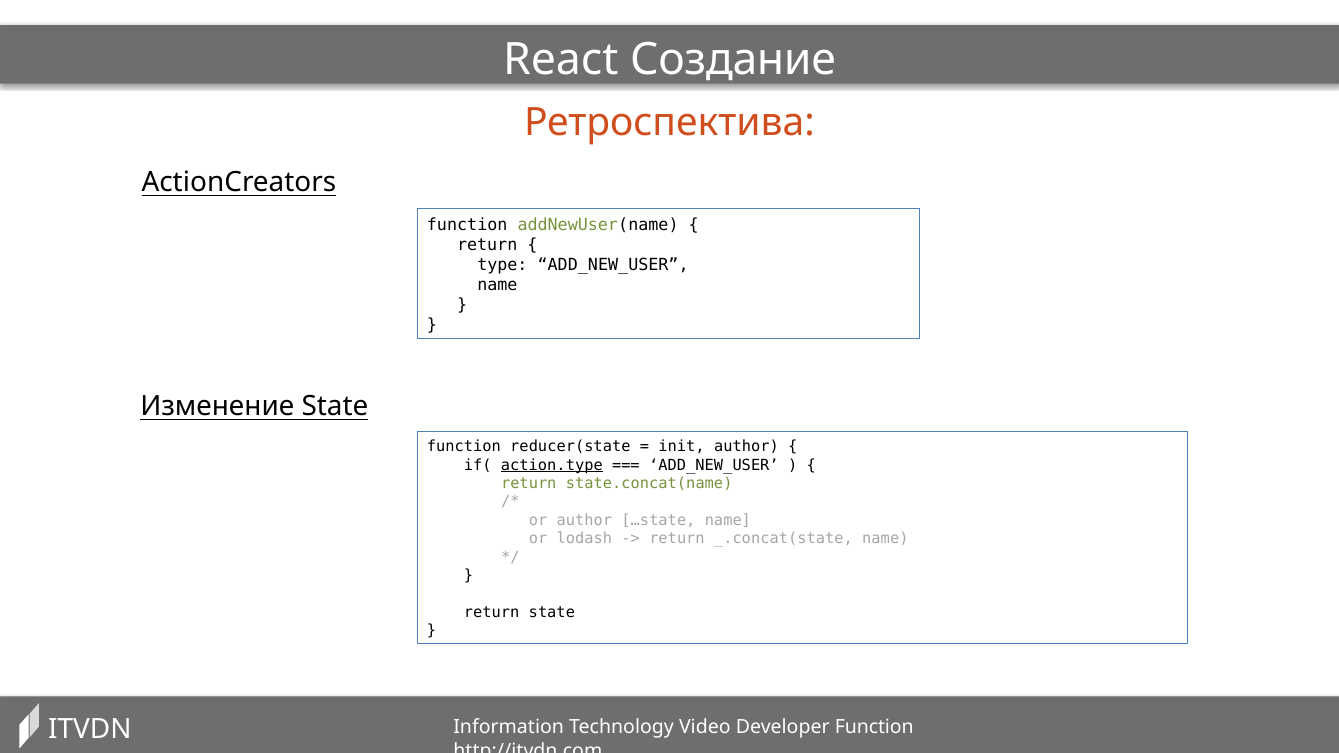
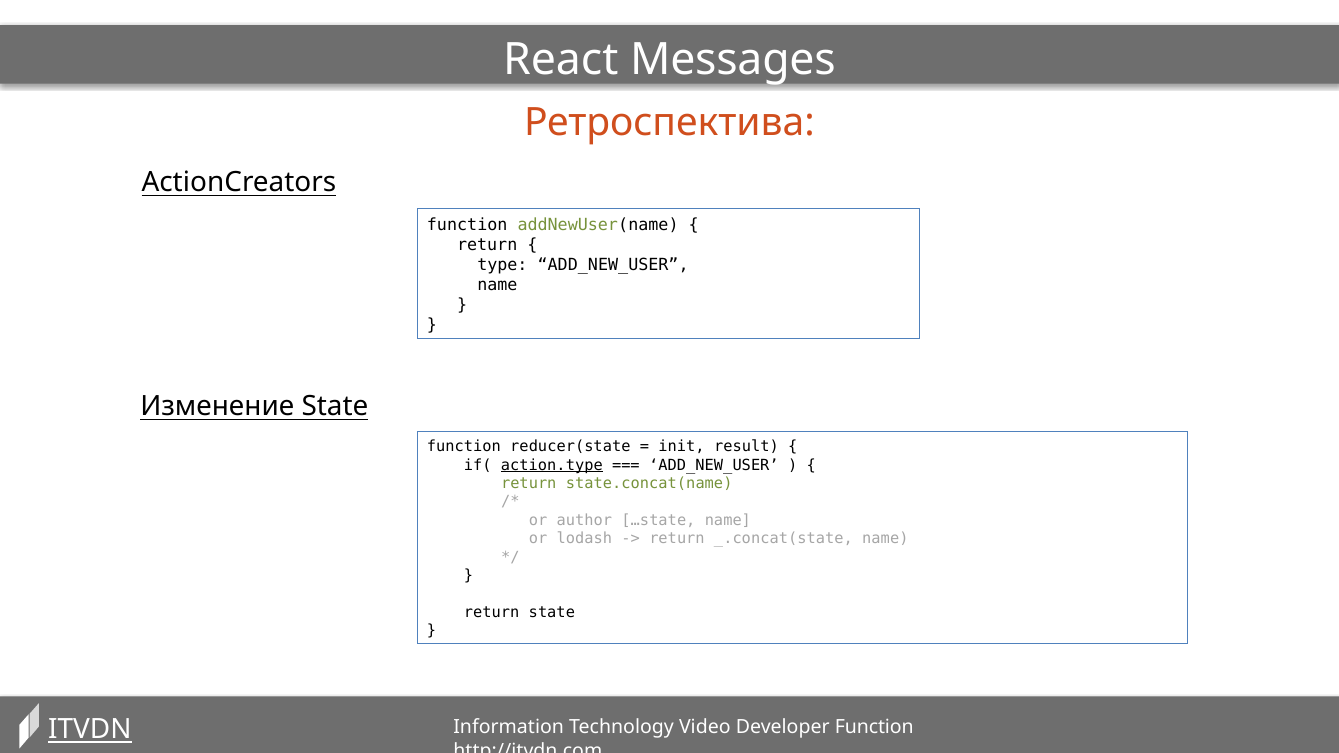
Создание: Создание -> Messages
init author: author -> result
ITVDN underline: none -> present
